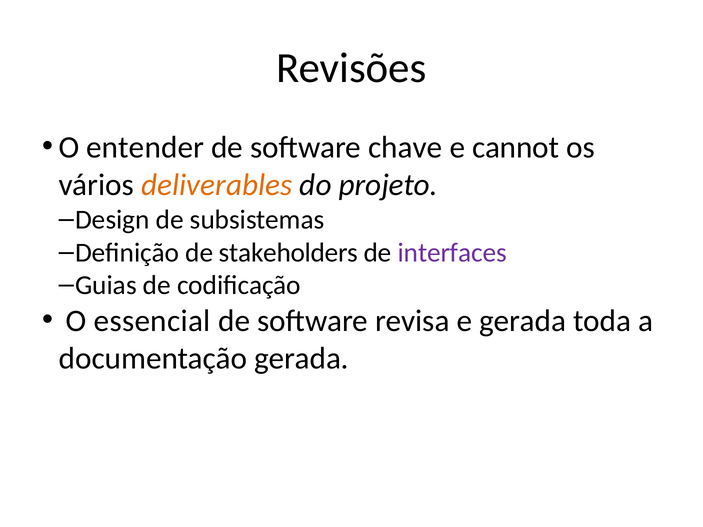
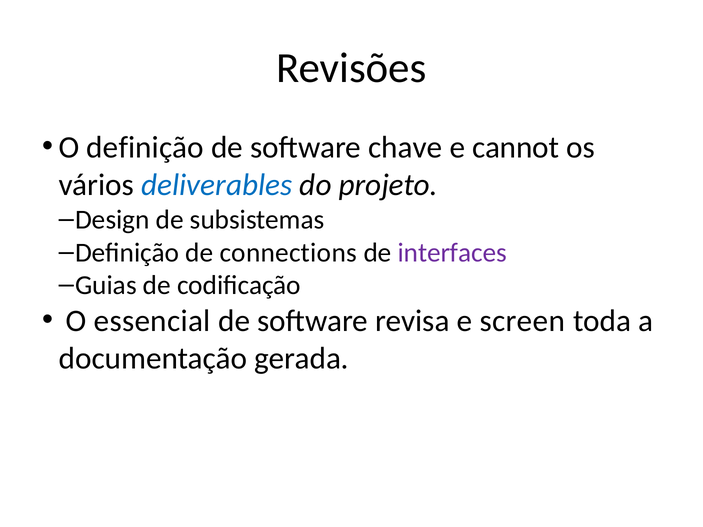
O entender: entender -> definição
deliverables colour: orange -> blue
stakeholders: stakeholders -> connections
e gerada: gerada -> screen
